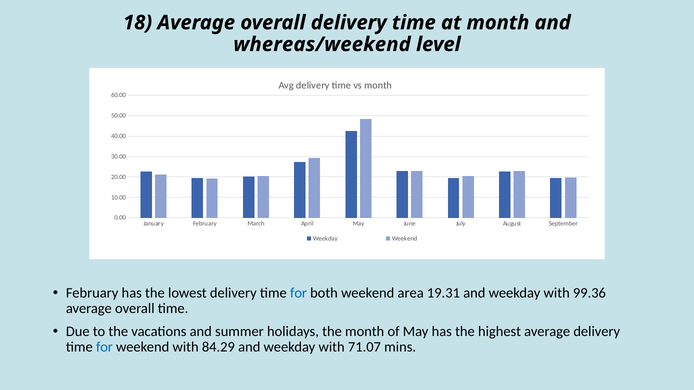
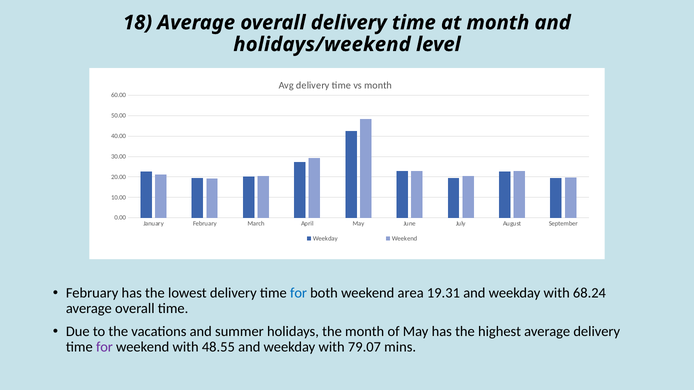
whereas/weekend: whereas/weekend -> holidays/weekend
99.36: 99.36 -> 68.24
for at (104, 347) colour: blue -> purple
84.29: 84.29 -> 48.55
71.07: 71.07 -> 79.07
